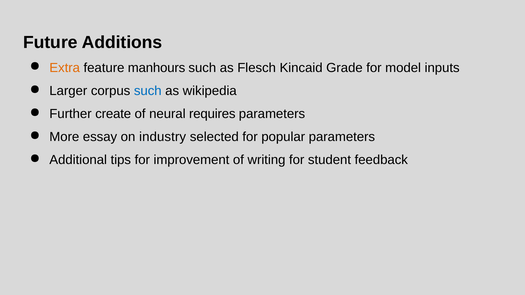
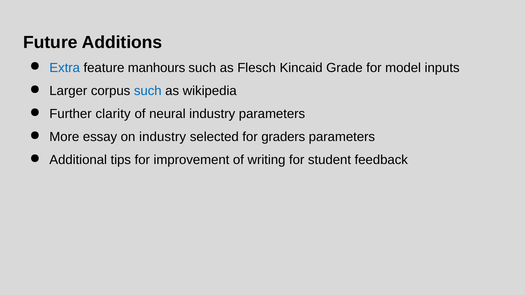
Extra colour: orange -> blue
create: create -> clarity
neural requires: requires -> industry
popular: popular -> graders
